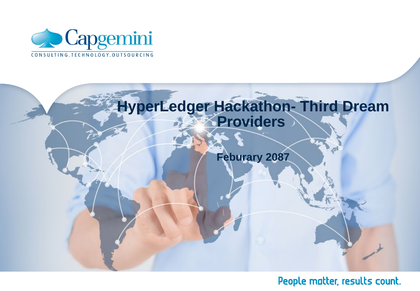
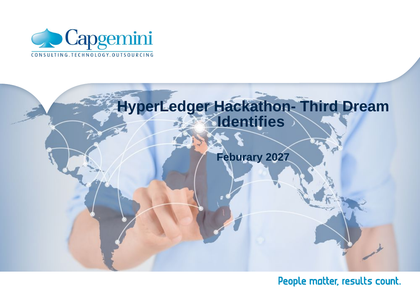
Providers: Providers -> Identifies
2087: 2087 -> 2027
